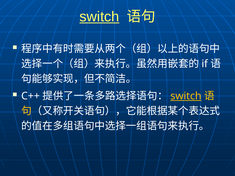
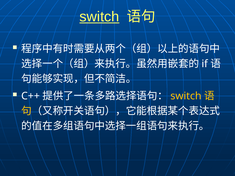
switch at (186, 96) underline: present -> none
